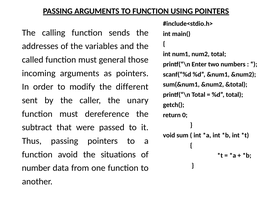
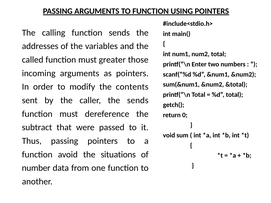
general: general -> greater
different: different -> contents
the unary: unary -> sends
